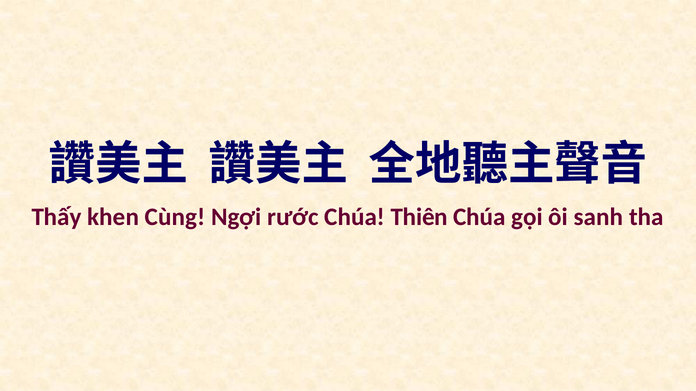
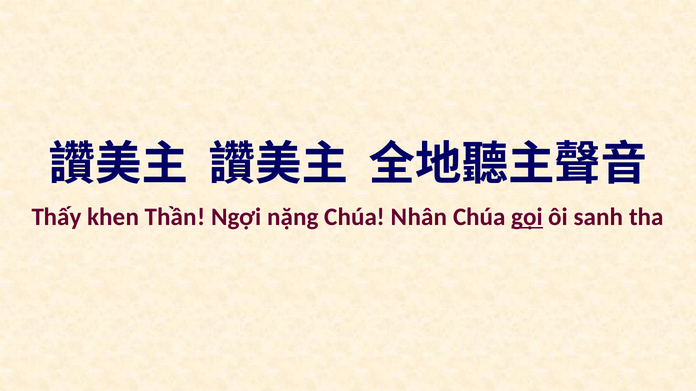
Cùng: Cùng -> Thần
rước: rước -> nặng
Thiên: Thiên -> Nhân
gọi underline: none -> present
